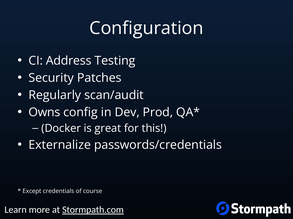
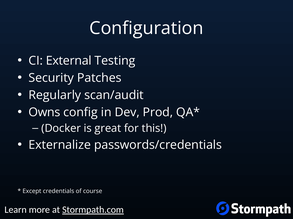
Address: Address -> External
